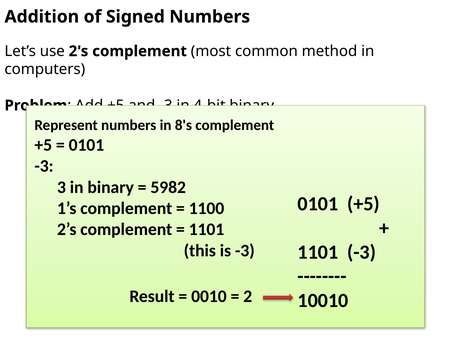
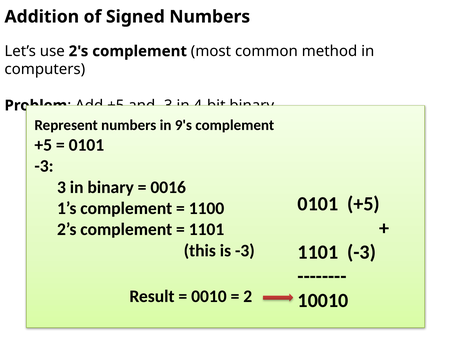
8's: 8's -> 9's
5982: 5982 -> 0016
